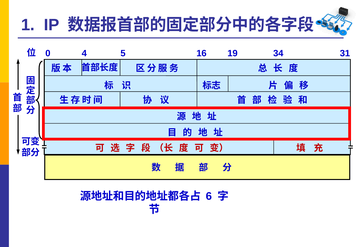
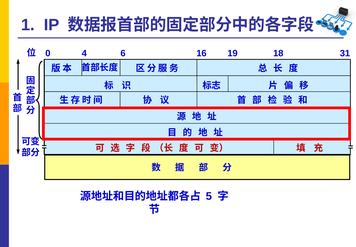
5: 5 -> 6
34: 34 -> 18
6: 6 -> 5
